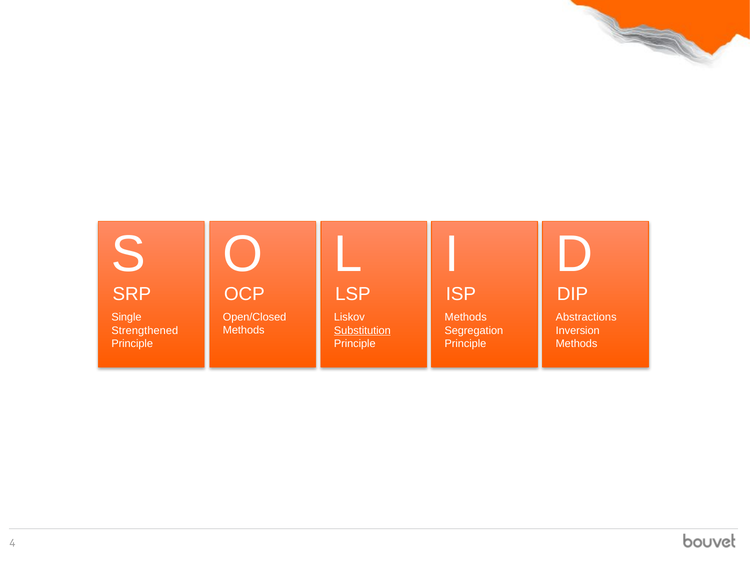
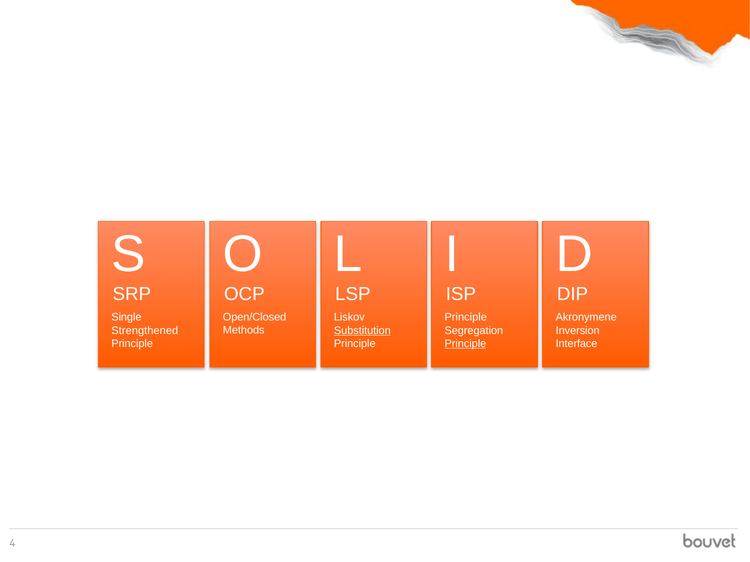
Methods at (466, 318): Methods -> Principle
Abstractions: Abstractions -> Akronymene
Principle at (465, 344) underline: none -> present
Methods at (577, 344): Methods -> Interface
